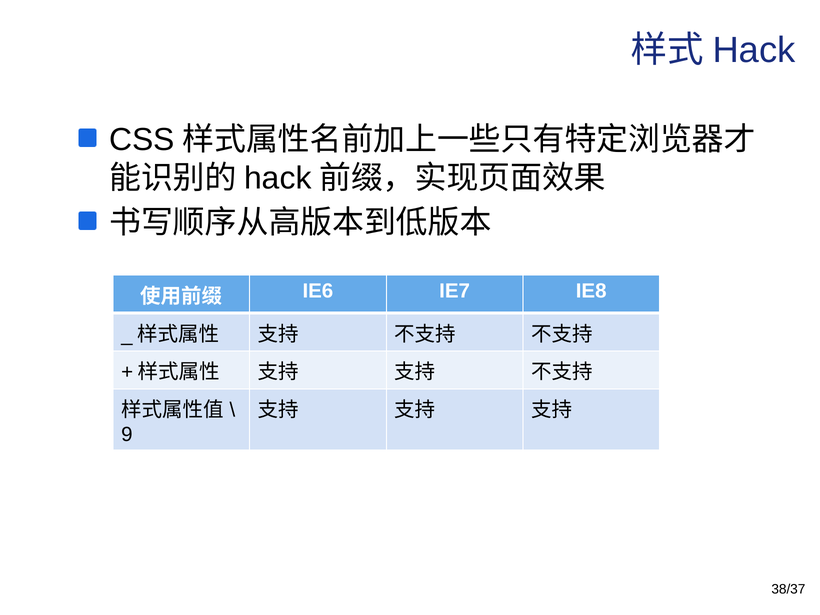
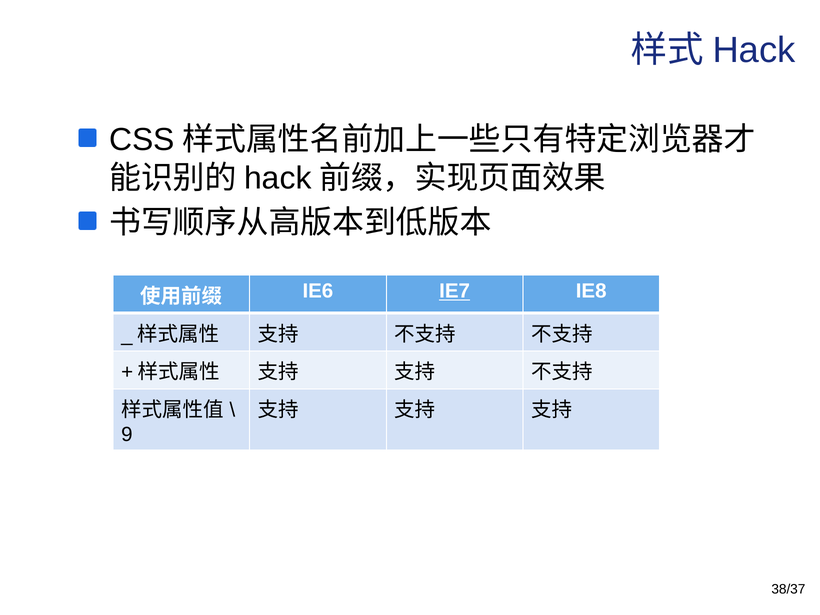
IE7 underline: none -> present
